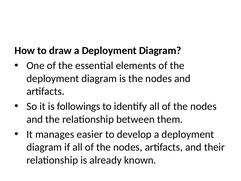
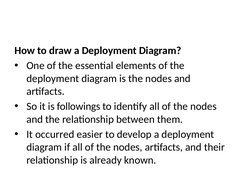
manages: manages -> occurred
